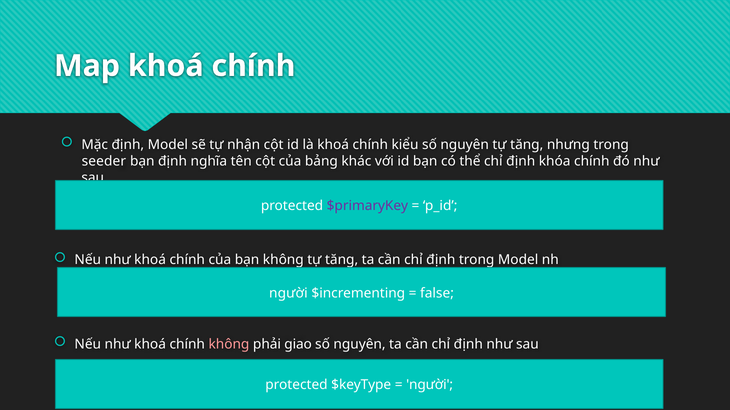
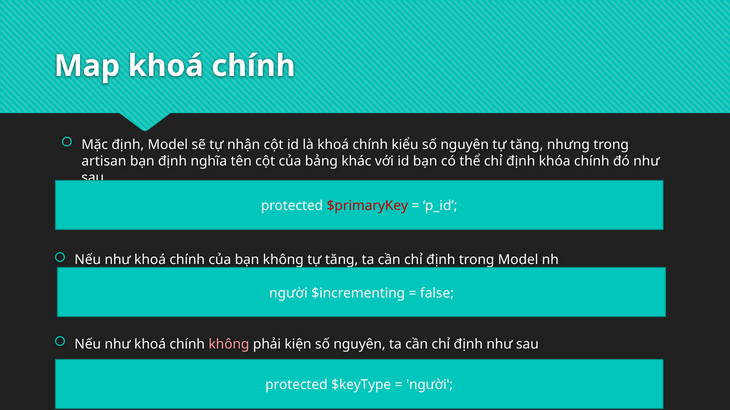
seeder: seeder -> artisan
$primaryKey colour: purple -> red
giao: giao -> kiện
